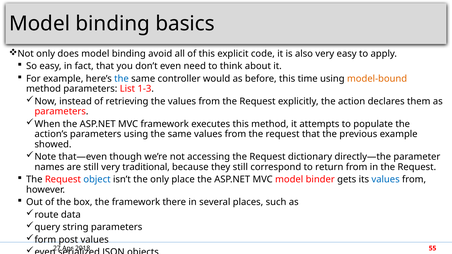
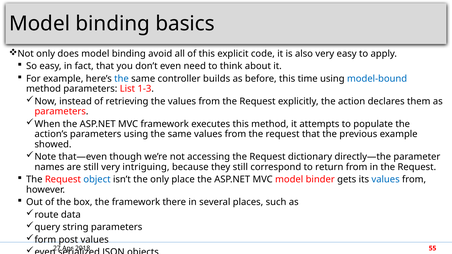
would: would -> builds
model-bound colour: orange -> blue
traditional: traditional -> intriguing
